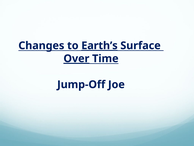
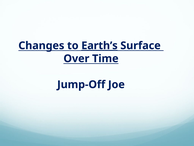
Over underline: present -> none
